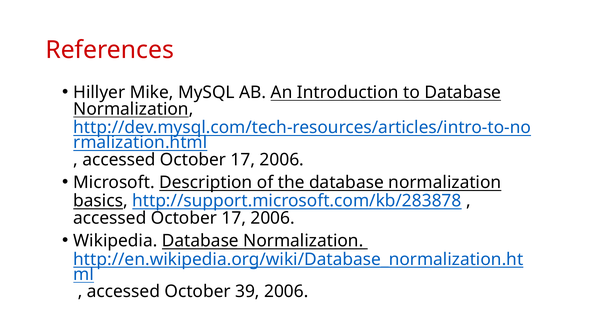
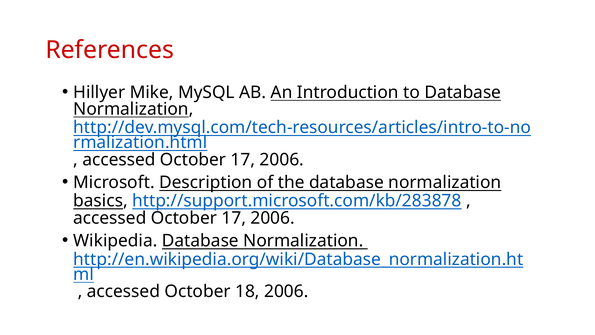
39: 39 -> 18
